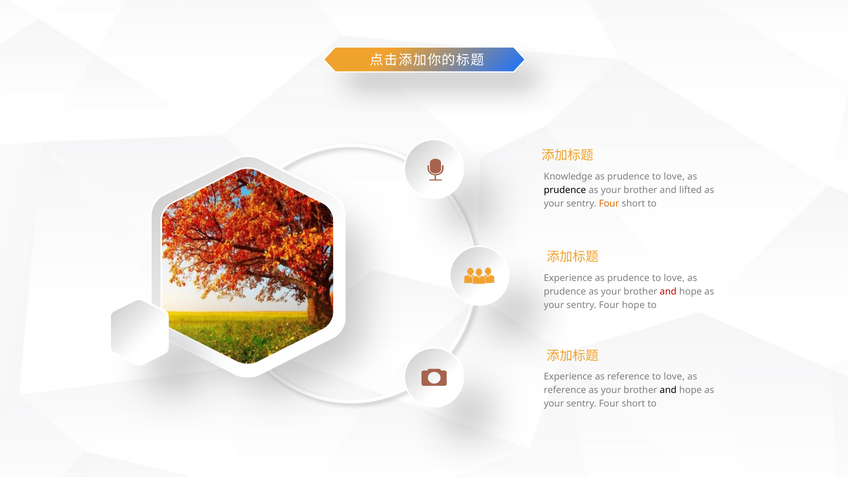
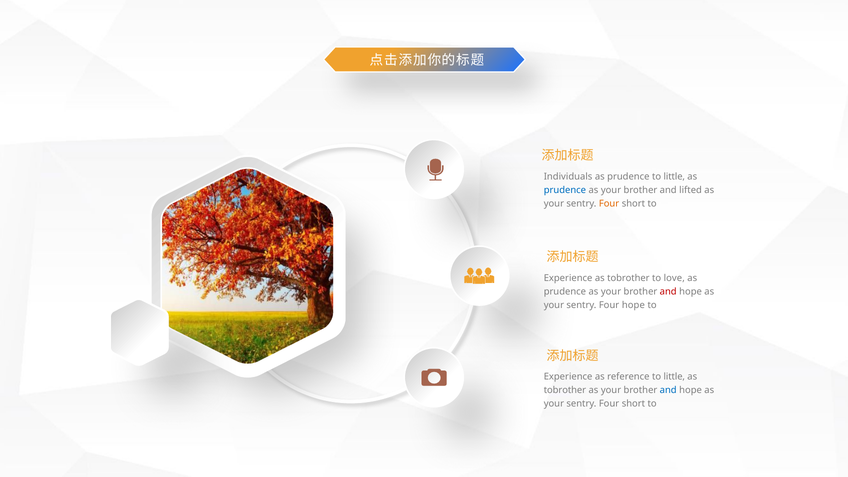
Knowledge: Knowledge -> Individuals
love at (674, 177): love -> little
prudence at (565, 190) colour: black -> blue
prudence at (628, 278): prudence -> tobrother
reference to love: love -> little
reference at (565, 390): reference -> tobrother
and at (668, 390) colour: black -> blue
